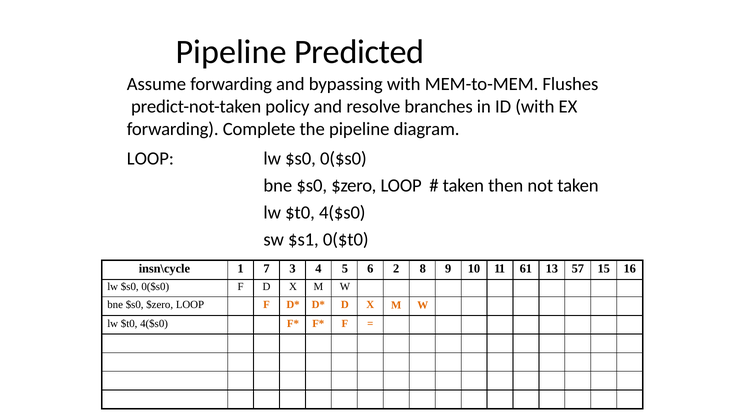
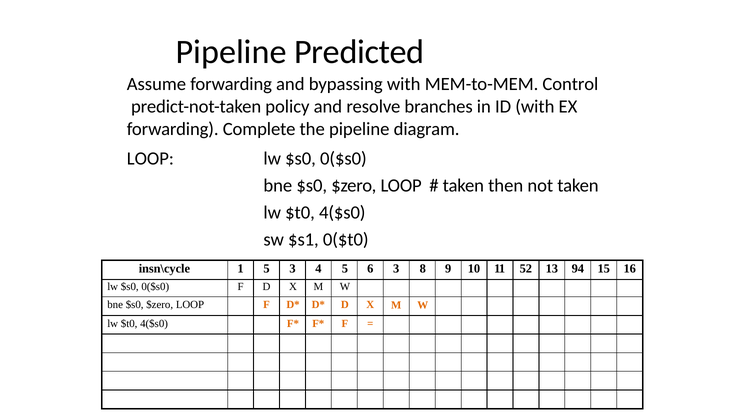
Flushes: Flushes -> Control
1 7: 7 -> 5
6 2: 2 -> 3
61: 61 -> 52
57: 57 -> 94
